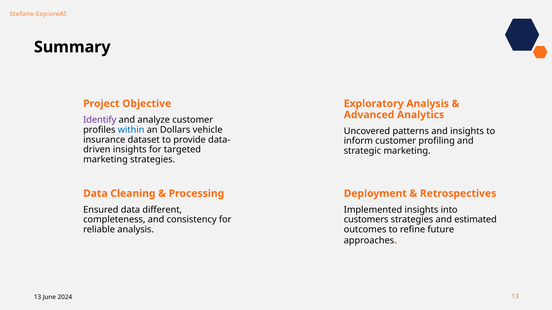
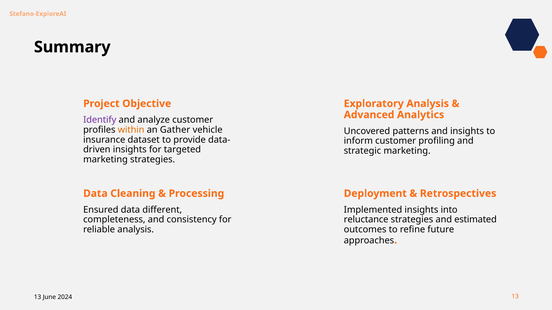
within colour: blue -> orange
Dollars: Dollars -> Gather
customers: customers -> reluctance
